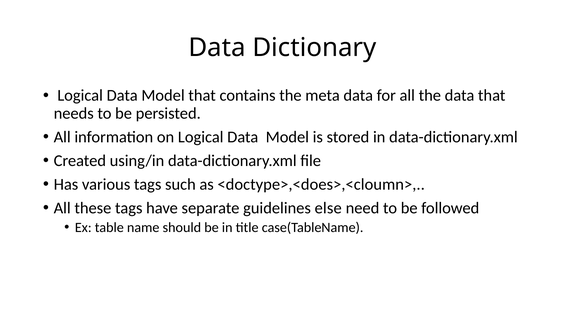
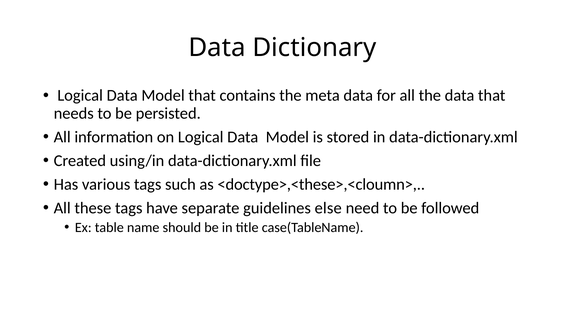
<doctype>,<does>,<cloumn>: <doctype>,<does>,<cloumn> -> <doctype>,<these>,<cloumn>
